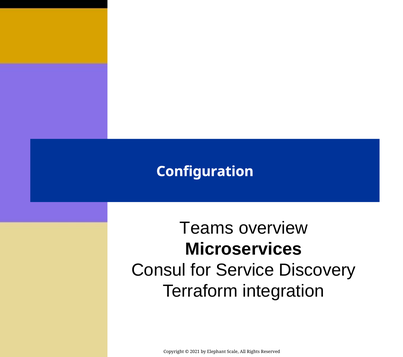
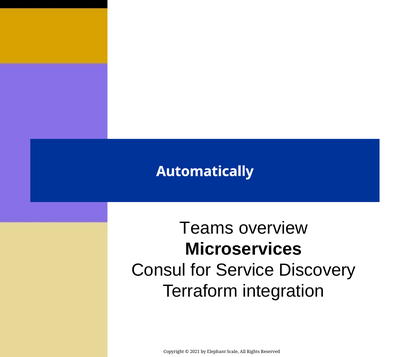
Configuration: Configuration -> Automatically
